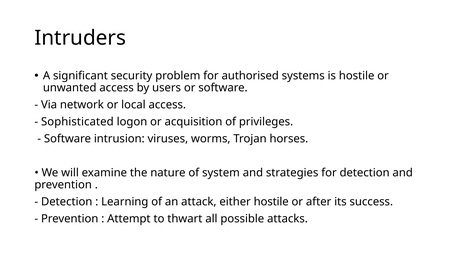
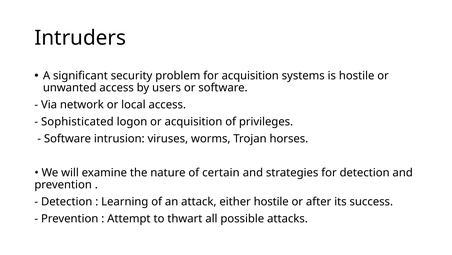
for authorised: authorised -> acquisition
system: system -> certain
